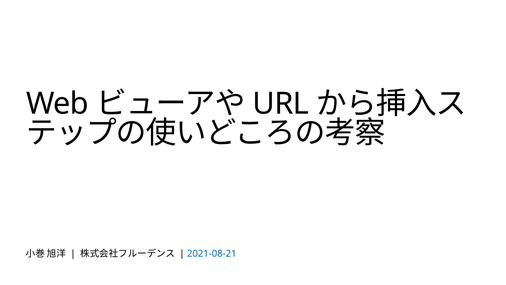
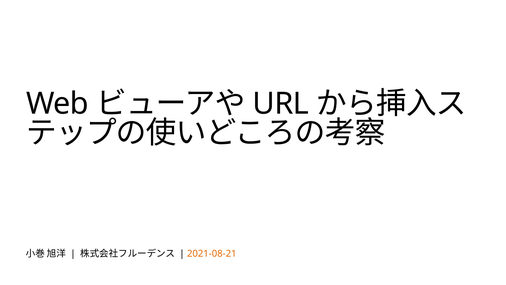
2021-08-21 colour: blue -> orange
